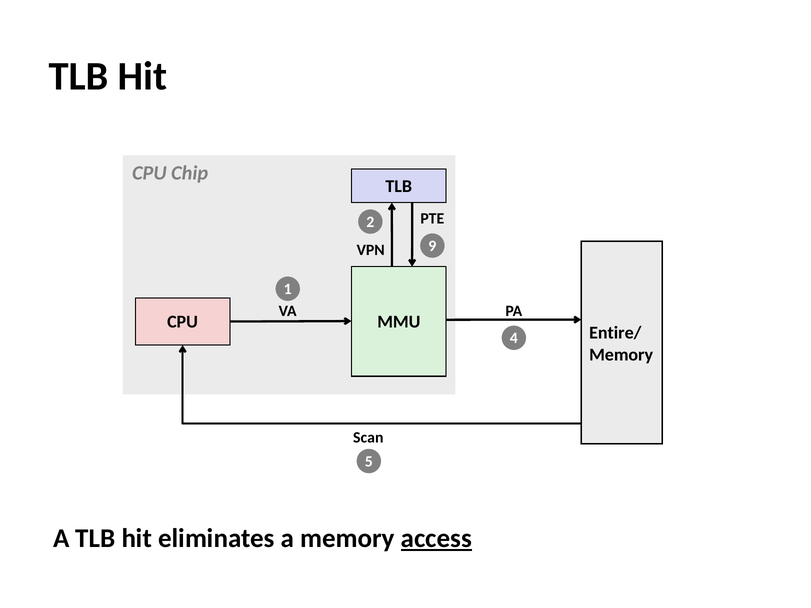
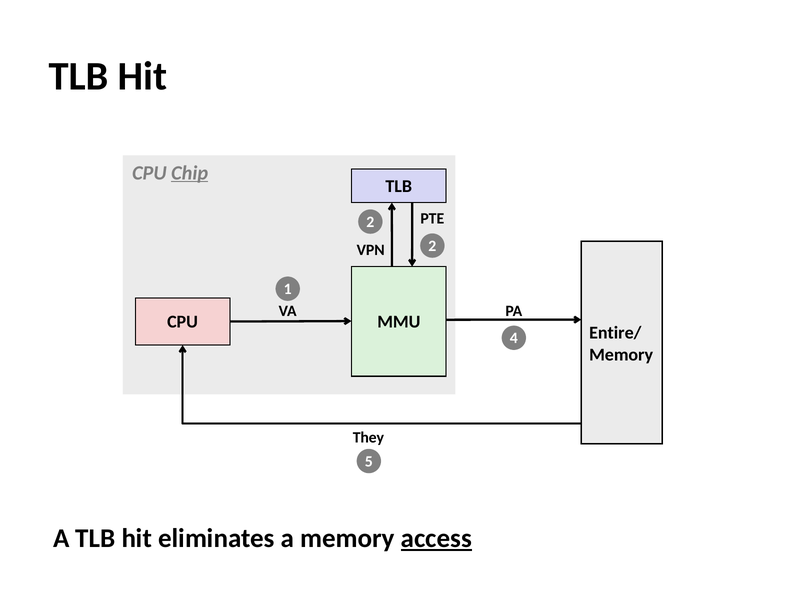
Chip underline: none -> present
VPN 9: 9 -> 2
Scan: Scan -> They
